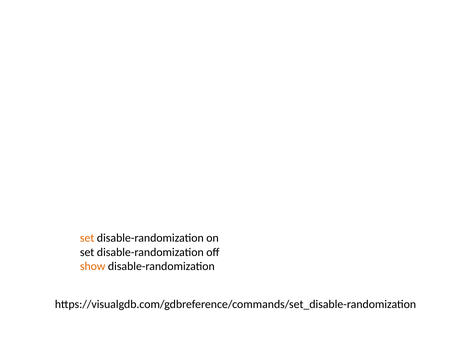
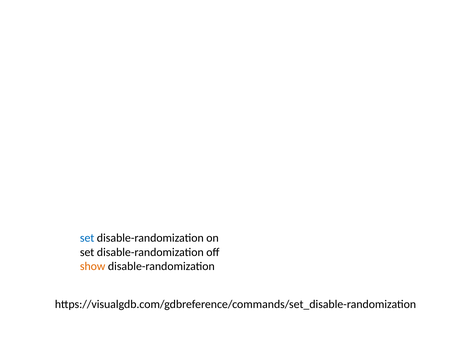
set at (87, 238) colour: orange -> blue
